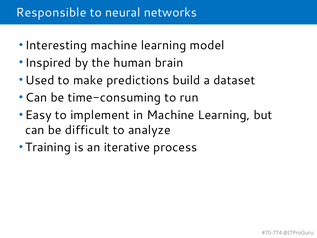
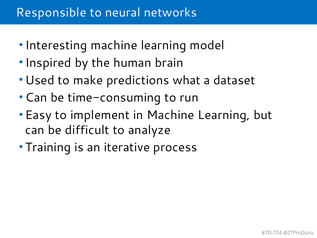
build: build -> what
